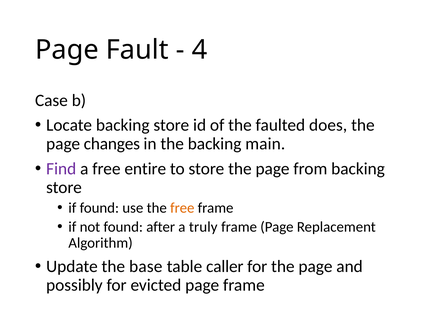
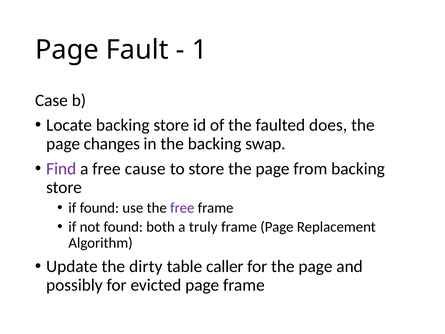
4: 4 -> 1
main: main -> swap
entire: entire -> cause
free at (182, 208) colour: orange -> purple
after: after -> both
base: base -> dirty
